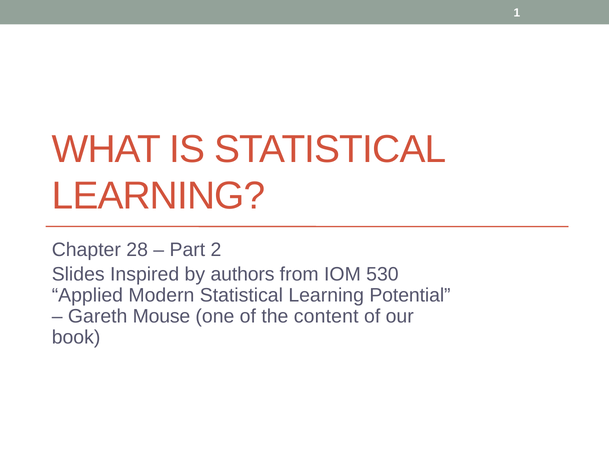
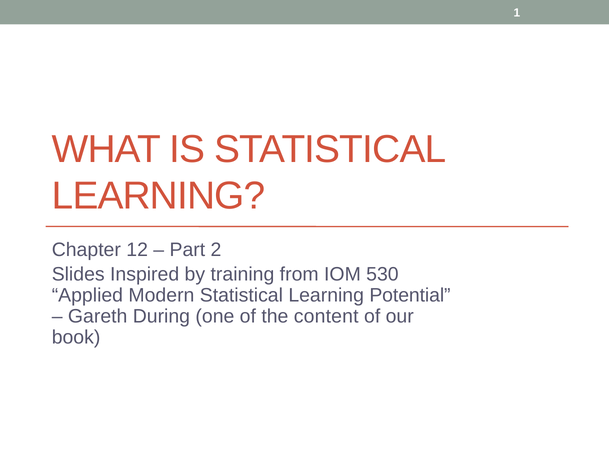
28: 28 -> 12
authors: authors -> training
Mouse: Mouse -> During
